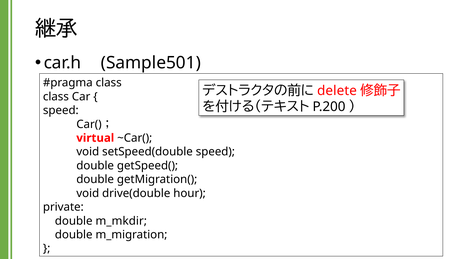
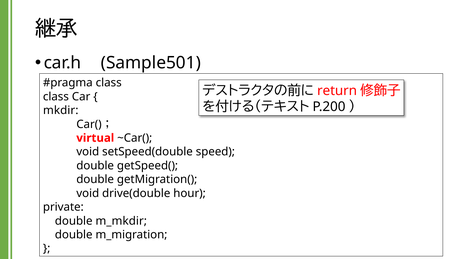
delete: delete -> return
speed at (61, 110): speed -> mkdir
